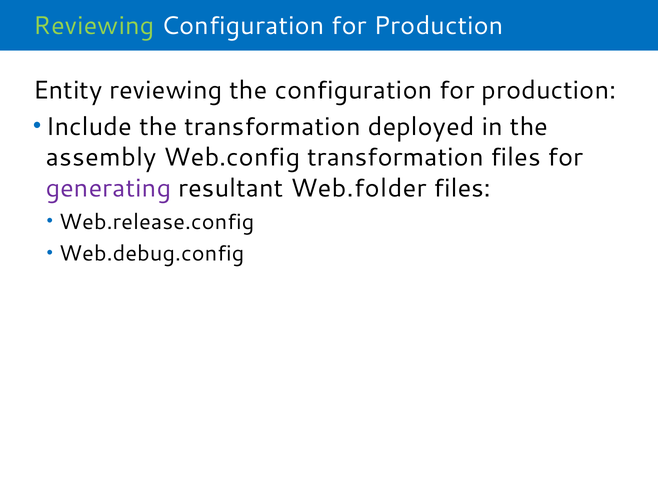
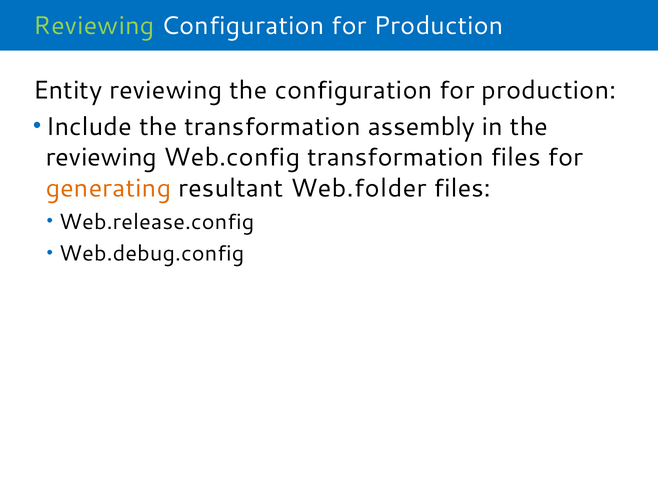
deployed: deployed -> assembly
assembly at (101, 158): assembly -> reviewing
generating colour: purple -> orange
